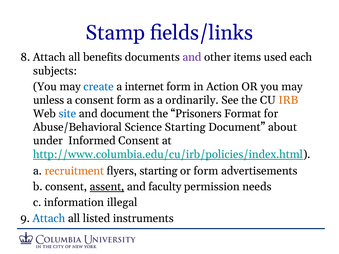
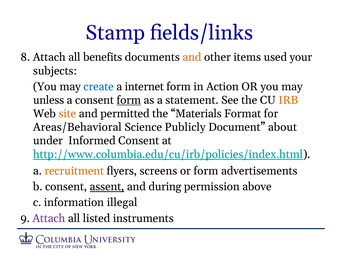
and at (192, 57) colour: purple -> orange
each: each -> your
form at (129, 100) underline: none -> present
ordinarily: ordinarily -> statement
site colour: blue -> orange
and document: document -> permitted
Prisoners: Prisoners -> Materials
Abuse/Behavioral: Abuse/Behavioral -> Areas/Behavioral
Science Starting: Starting -> Publicly
flyers starting: starting -> screens
faculty: faculty -> during
needs: needs -> above
Attach at (49, 219) colour: blue -> purple
